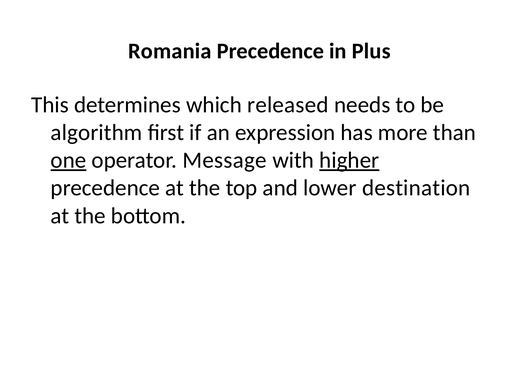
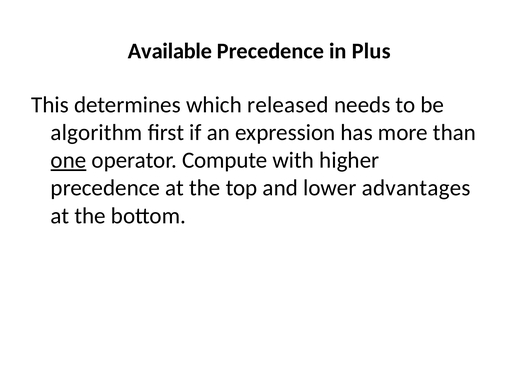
Romania: Romania -> Available
Message: Message -> Compute
higher underline: present -> none
destination: destination -> advantages
